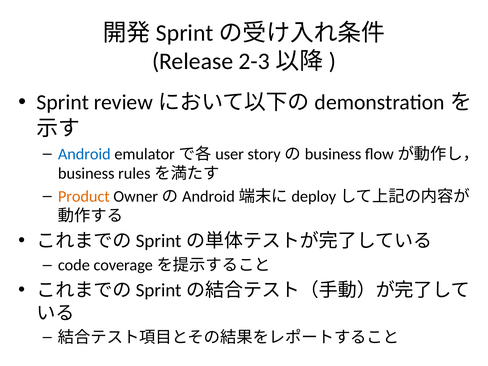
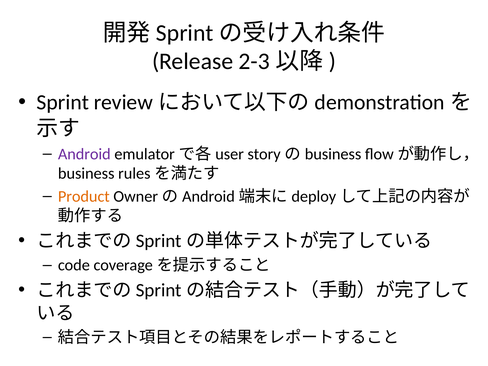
Android colour: blue -> purple
